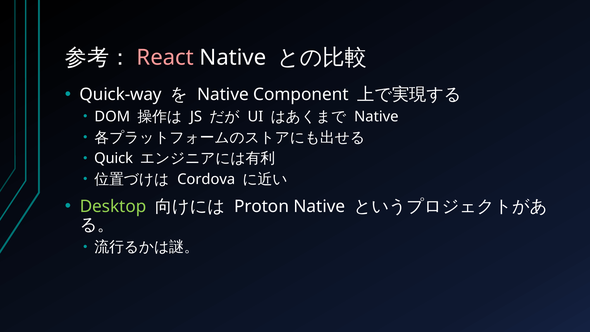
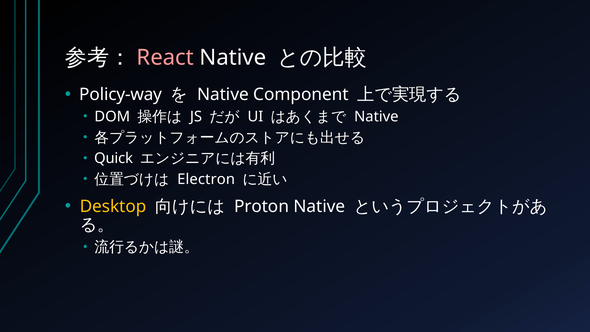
Quick-way: Quick-way -> Policy-way
Cordova: Cordova -> Electron
Desktop colour: light green -> yellow
